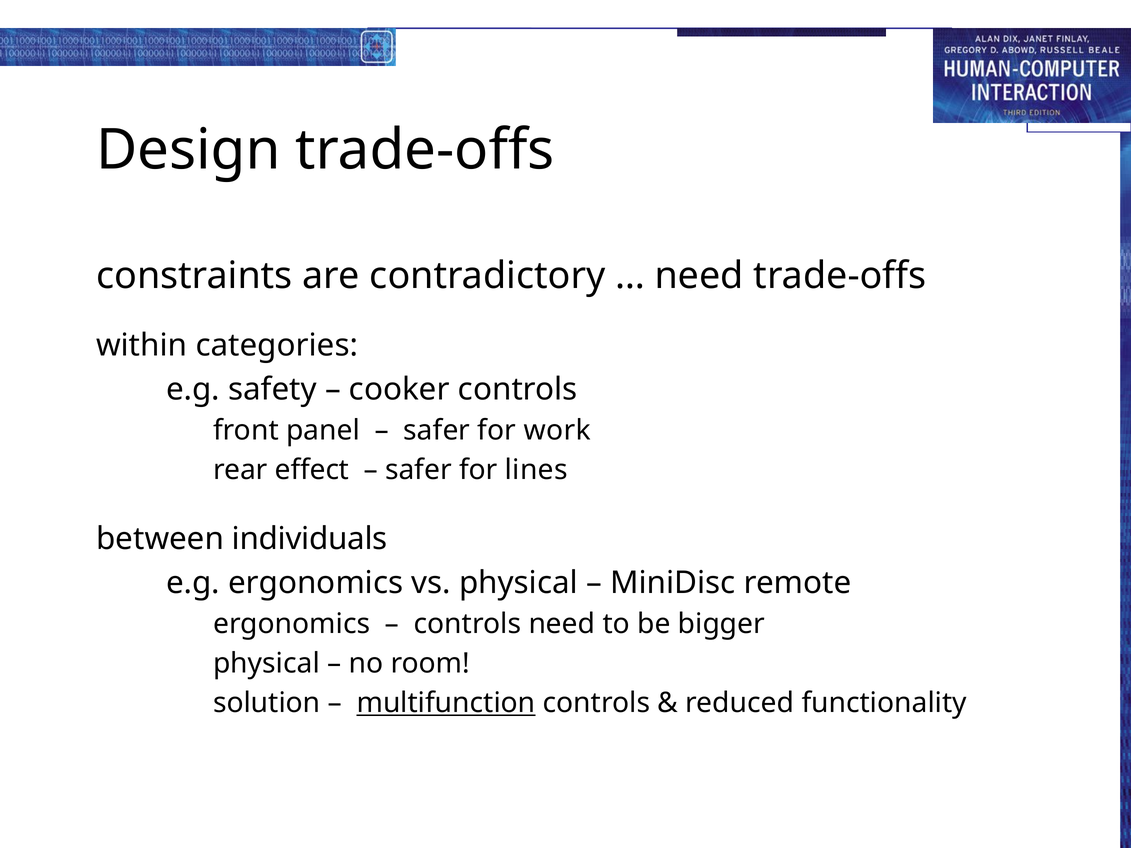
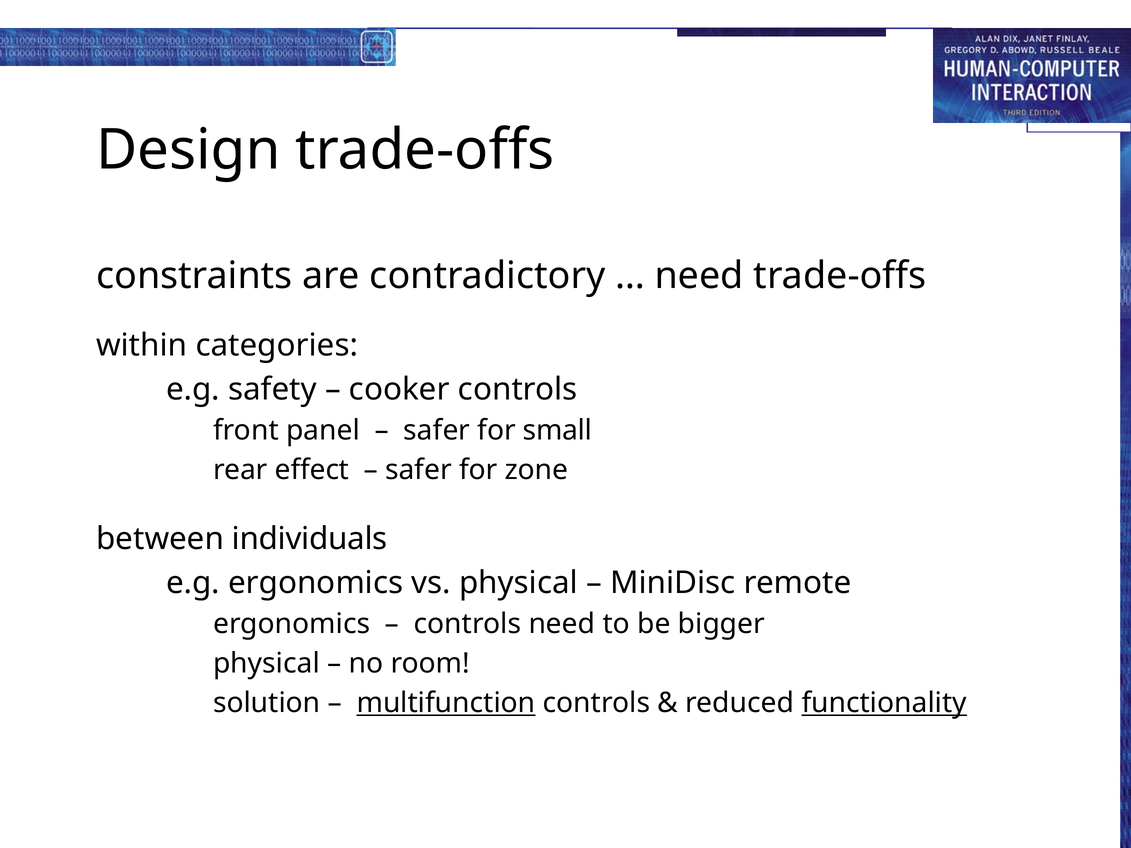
work: work -> small
lines: lines -> zone
functionality underline: none -> present
